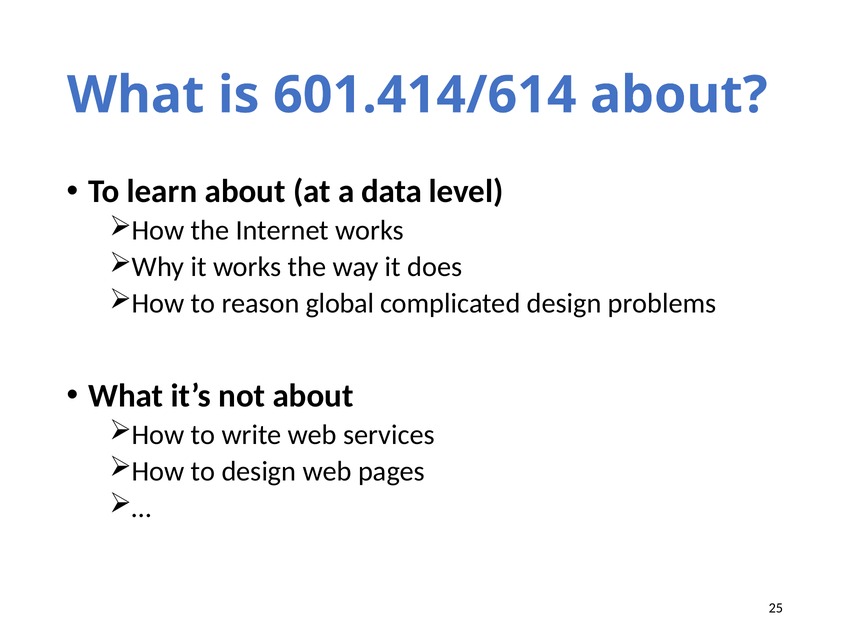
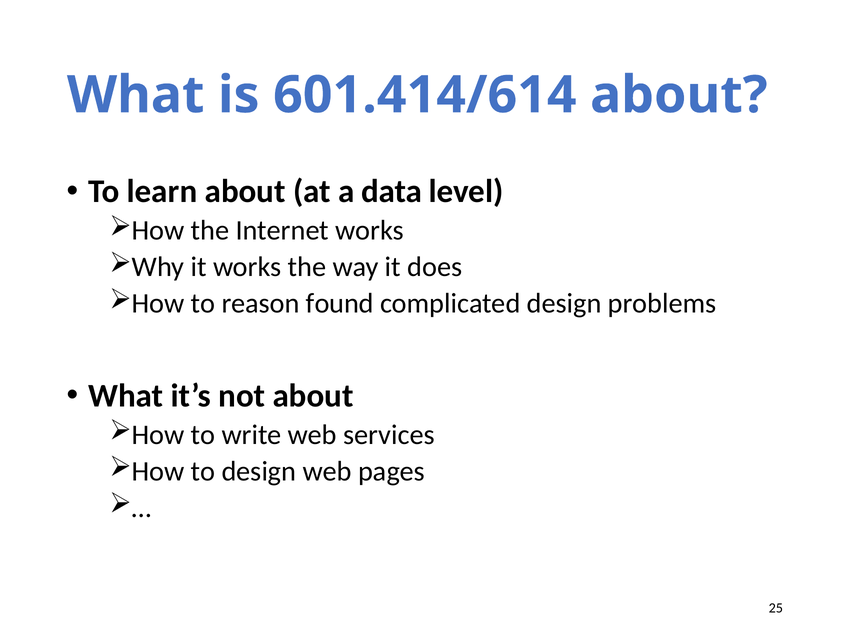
global: global -> found
